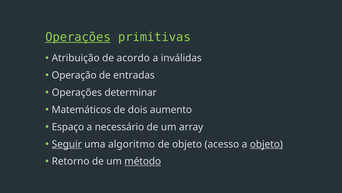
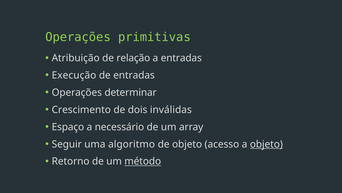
Operações at (78, 37) underline: present -> none
acordo: acordo -> relação
a inválidas: inválidas -> entradas
Operação: Operação -> Execução
Matemáticos: Matemáticos -> Crescimento
aumento: aumento -> inválidas
Seguir underline: present -> none
